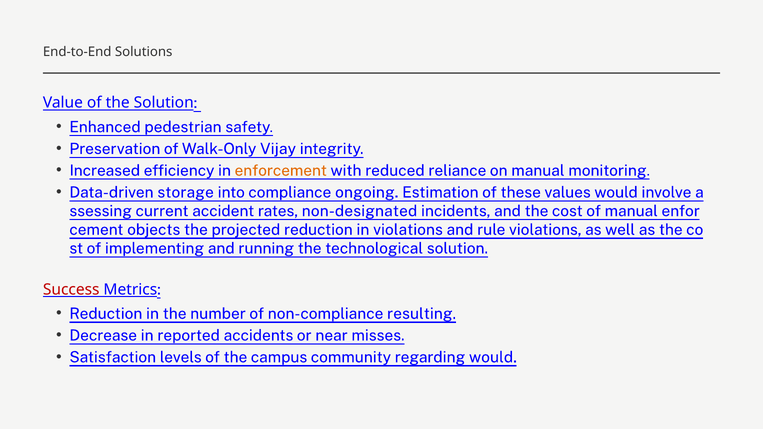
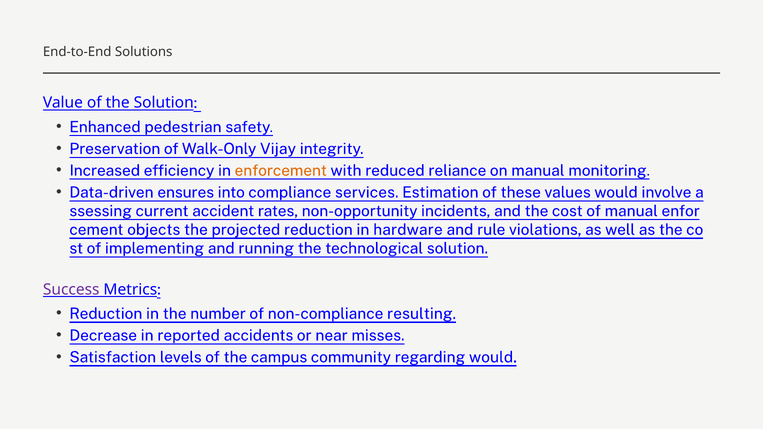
storage: storage -> ensures
ongoing: ongoing -> services
non-designated: non-designated -> non-opportunity
in violations: violations -> hardware
Success colour: red -> purple
